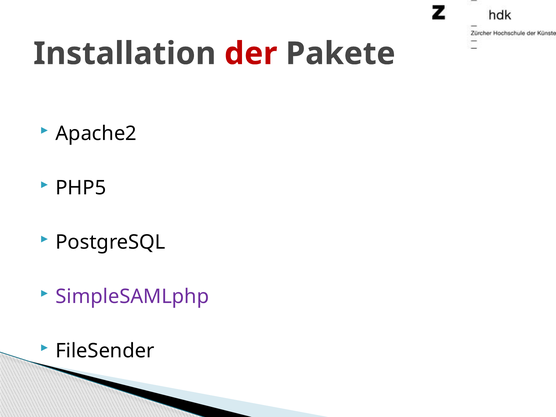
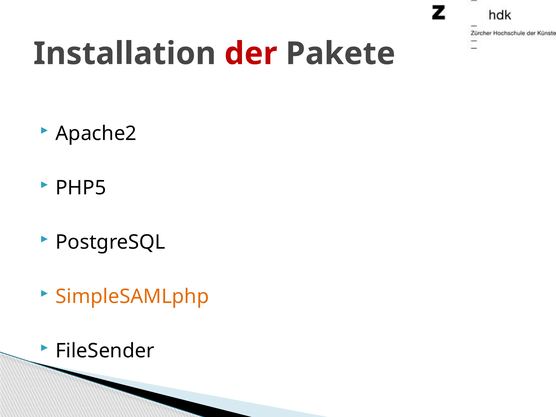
SimpleSAMLphp colour: purple -> orange
